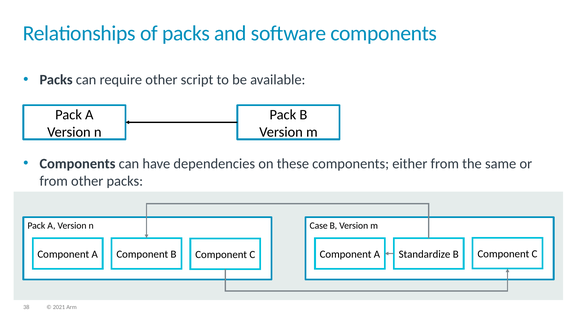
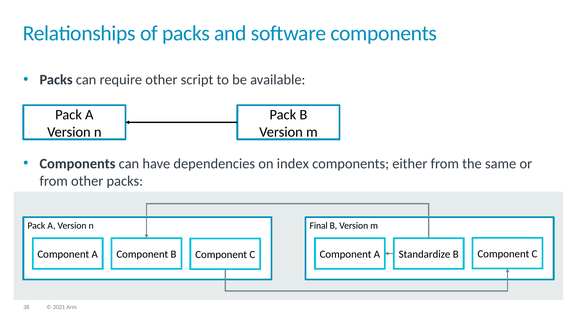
these: these -> index
Case: Case -> Final
